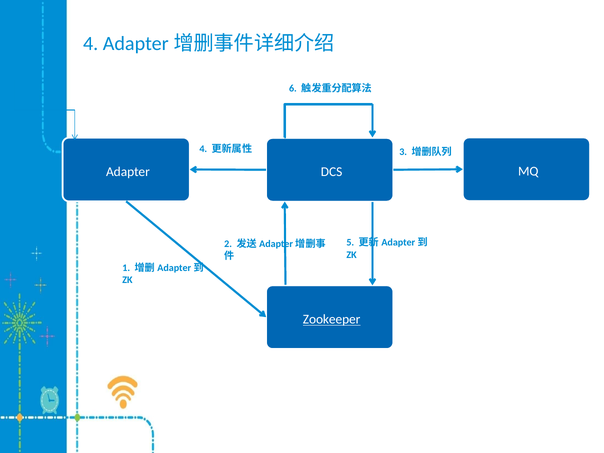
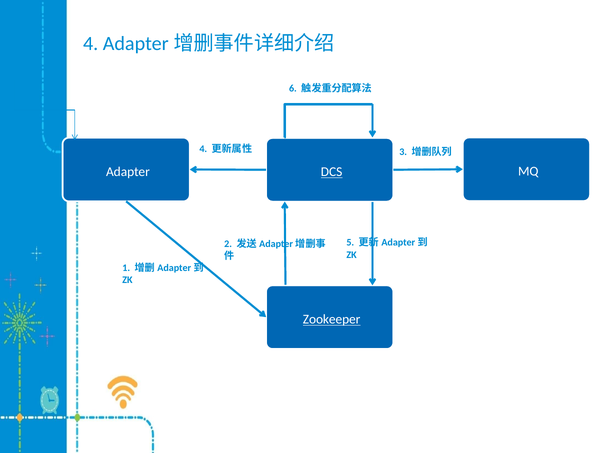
DCS underline: none -> present
